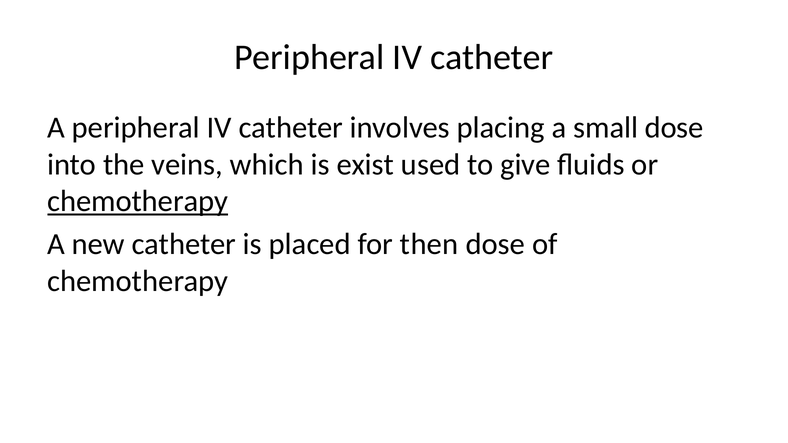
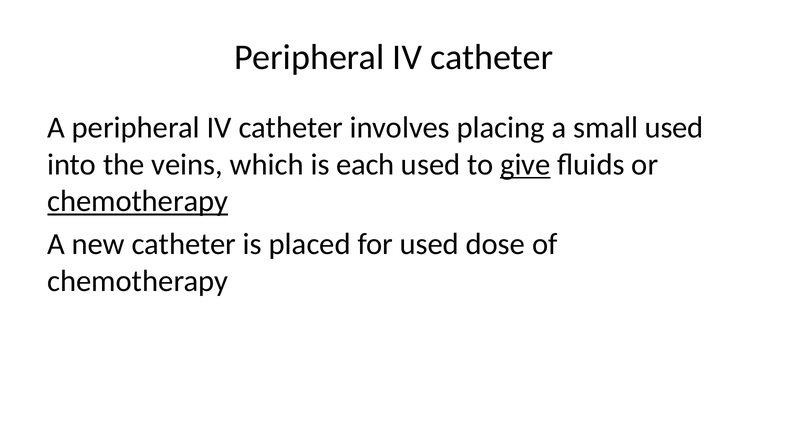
small dose: dose -> used
exist: exist -> each
give underline: none -> present
for then: then -> used
